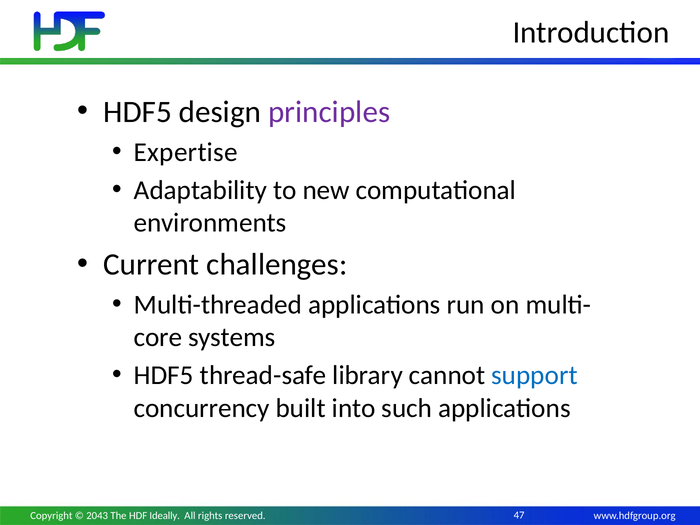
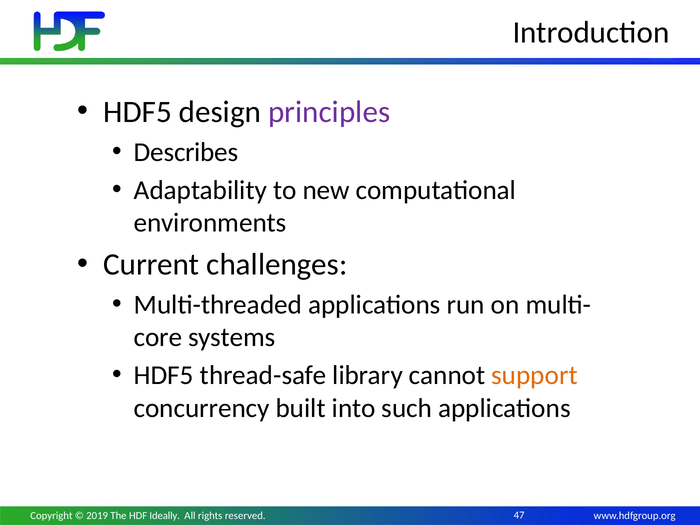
Expertise: Expertise -> Describes
support colour: blue -> orange
2043: 2043 -> 2019
